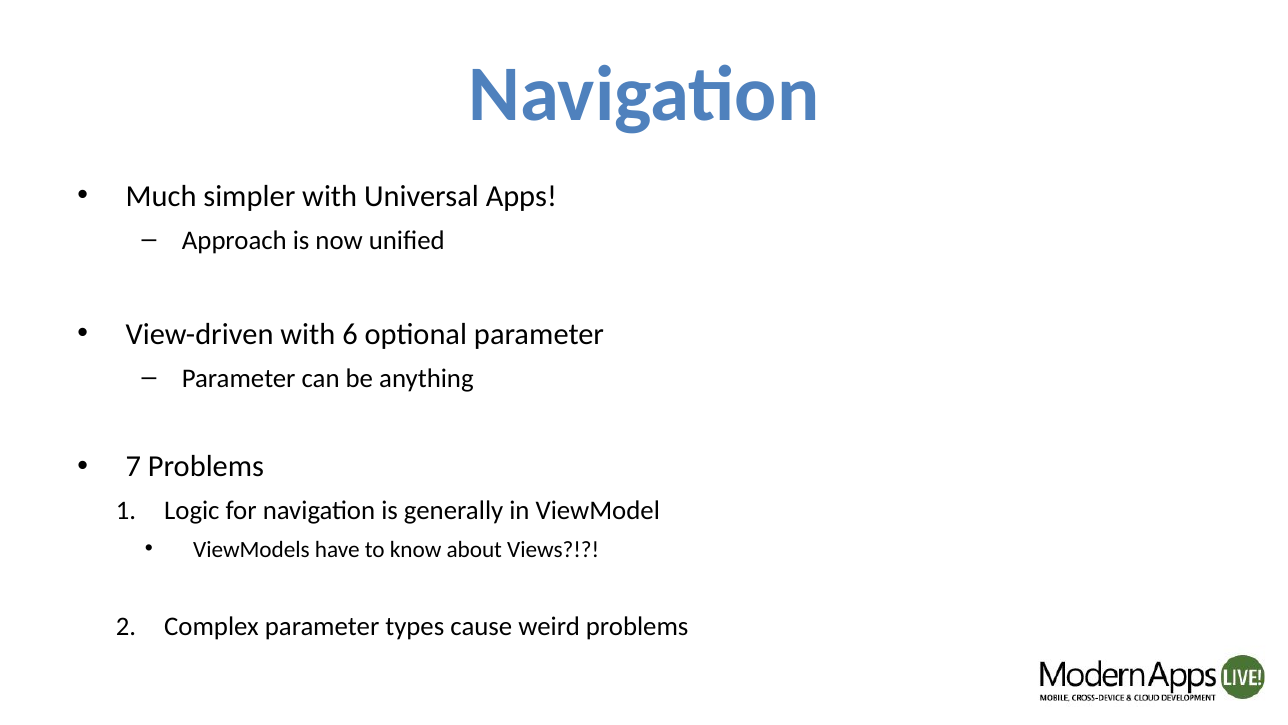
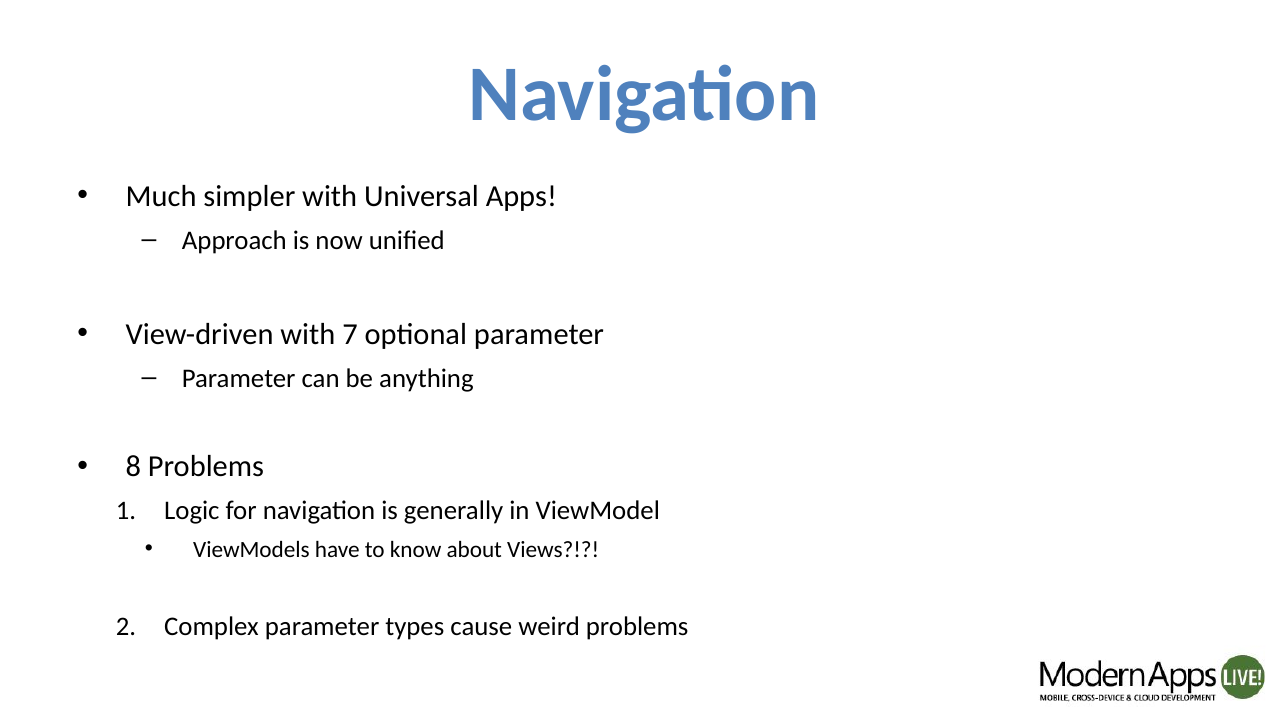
6: 6 -> 7
7: 7 -> 8
